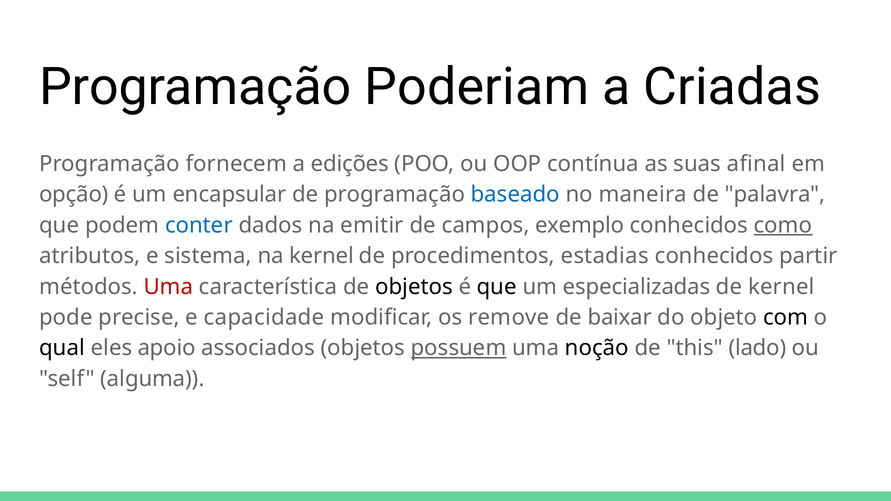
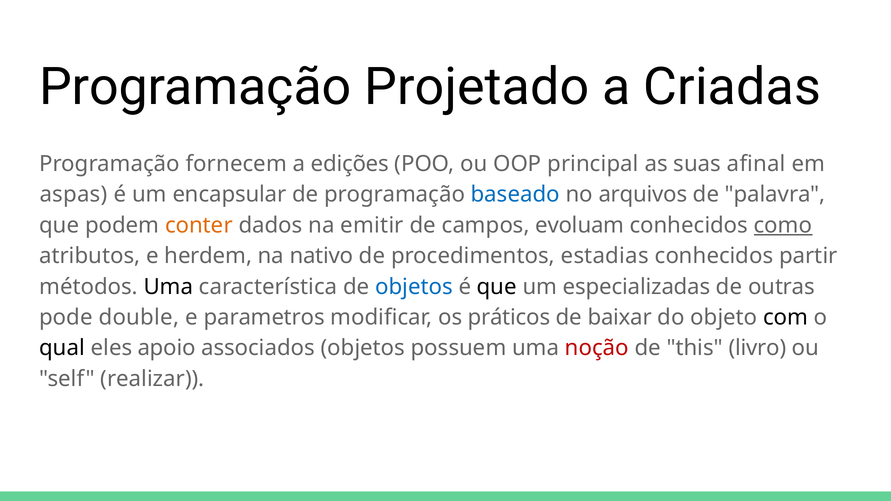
Poderiam: Poderiam -> Projetado
contínua: contínua -> principal
opção: opção -> aspas
maneira: maneira -> arquivos
conter colour: blue -> orange
exemplo: exemplo -> evoluam
sistema: sistema -> herdem
na kernel: kernel -> nativo
Uma at (168, 287) colour: red -> black
objetos at (414, 287) colour: black -> blue
de kernel: kernel -> outras
precise: precise -> double
capacidade: capacidade -> parametros
remove: remove -> práticos
possuem underline: present -> none
noção colour: black -> red
lado: lado -> livro
alguma: alguma -> realizar
